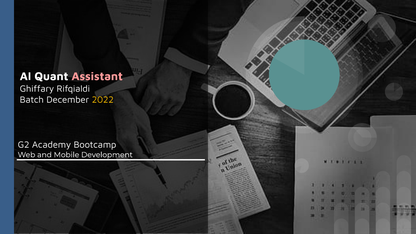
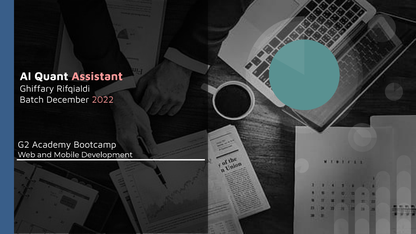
2022 colour: yellow -> pink
